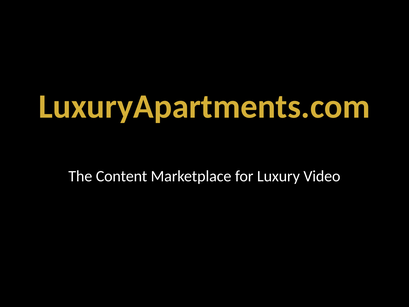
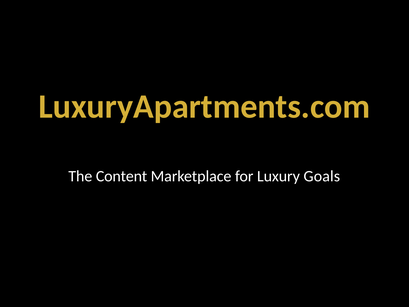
Video: Video -> Goals
